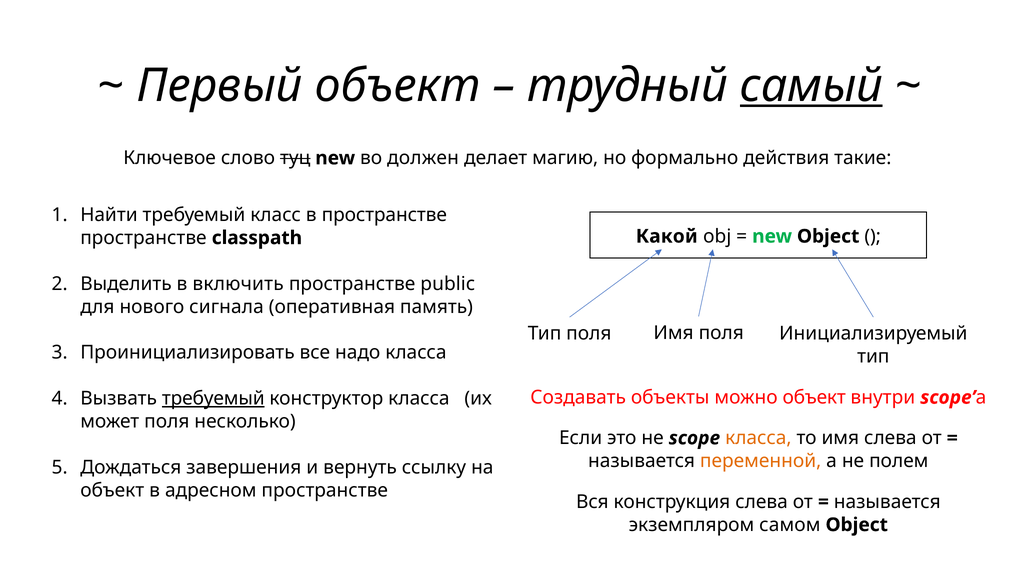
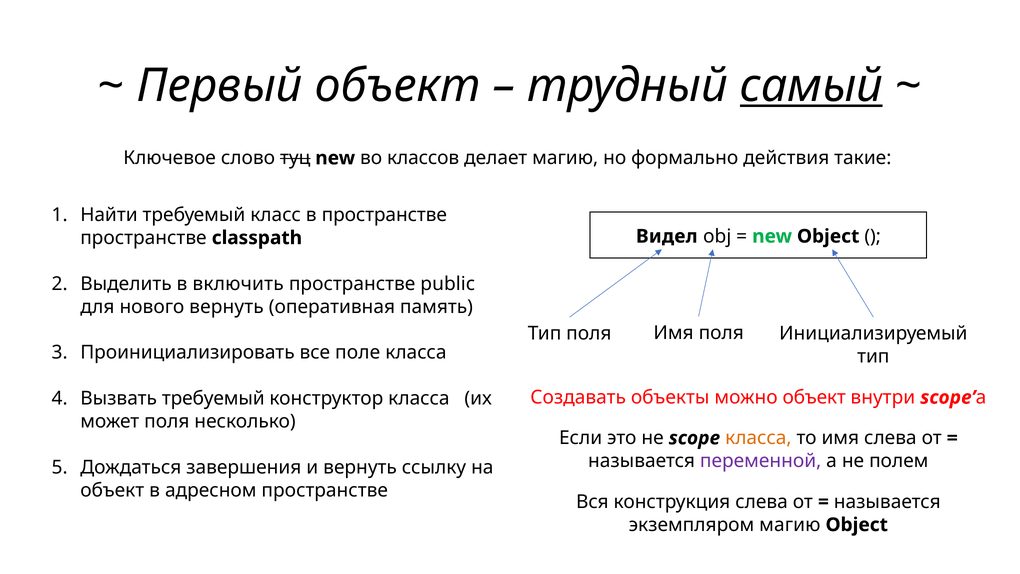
должен: должен -> классов
Какой: Какой -> Видел
нового сигнала: сигнала -> вернуть
надо: надо -> поле
требуемый at (213, 398) underline: present -> none
переменной colour: orange -> purple
экземпляром самом: самом -> магию
